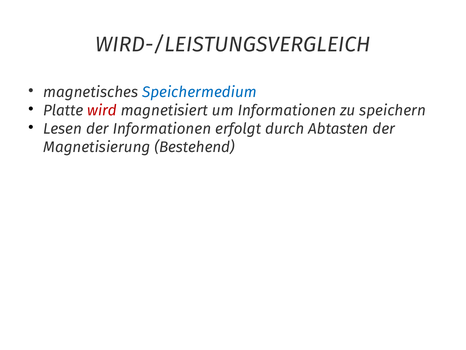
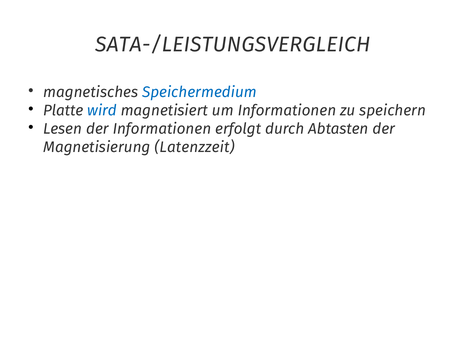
WIRD-/LEISTUNGSVERGLEICH: WIRD-/LEISTUNGSVERGLEICH -> SATA-/LEISTUNGSVERGLEICH
wird colour: red -> blue
Bestehend: Bestehend -> Latenzzeit
